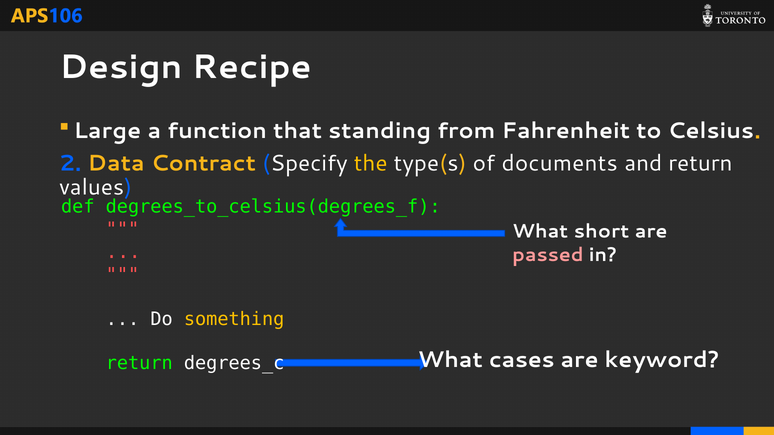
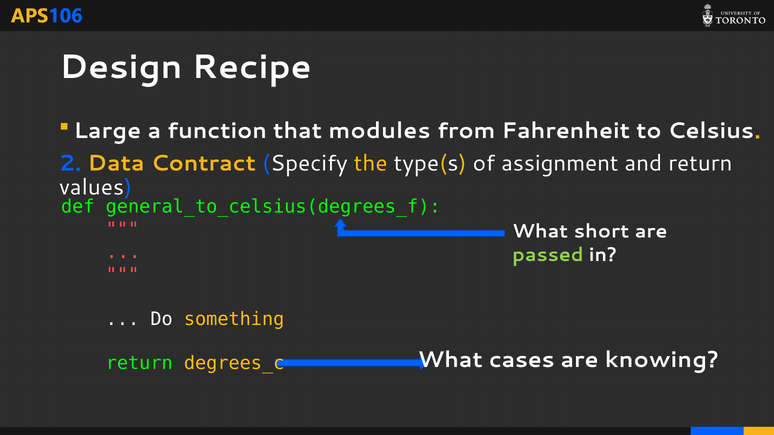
standing: standing -> modules
documents: documents -> assignment
degrees_to_celsius(degrees_f: degrees_to_celsius(degrees_f -> general_to_celsius(degrees_f
passed colour: pink -> light green
keyword: keyword -> knowing
degrees_c colour: white -> yellow
